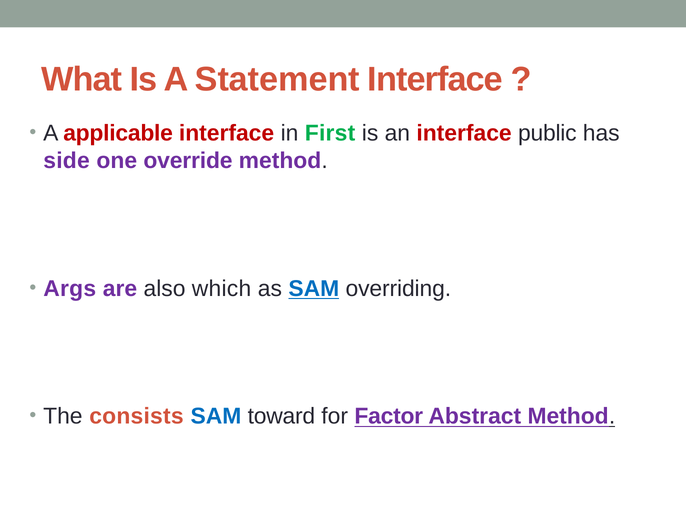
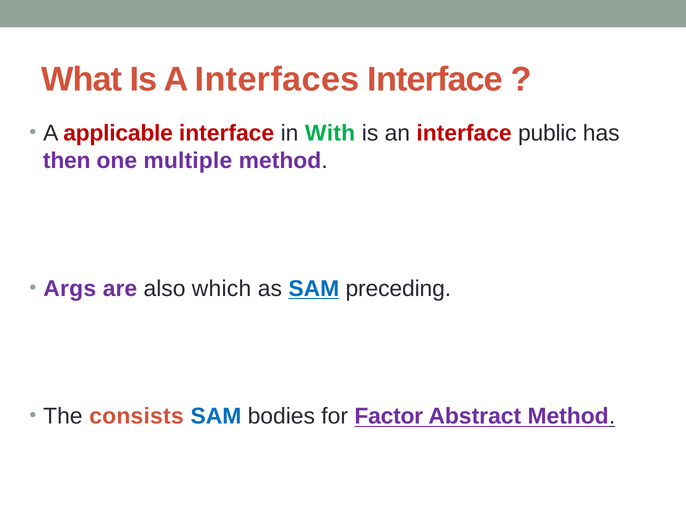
Statement: Statement -> Interfaces
First: First -> With
side: side -> then
override: override -> multiple
overriding: overriding -> preceding
toward: toward -> bodies
